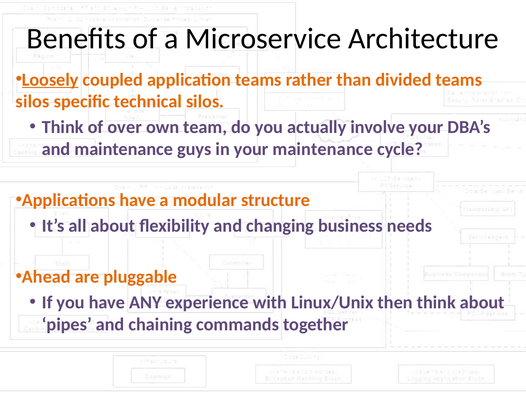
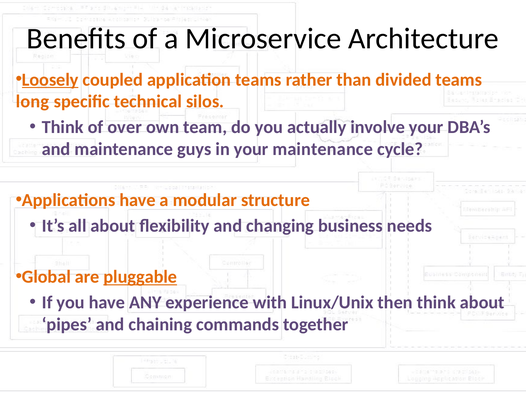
silos at (33, 101): silos -> long
Ahead: Ahead -> Global
pluggable underline: none -> present
